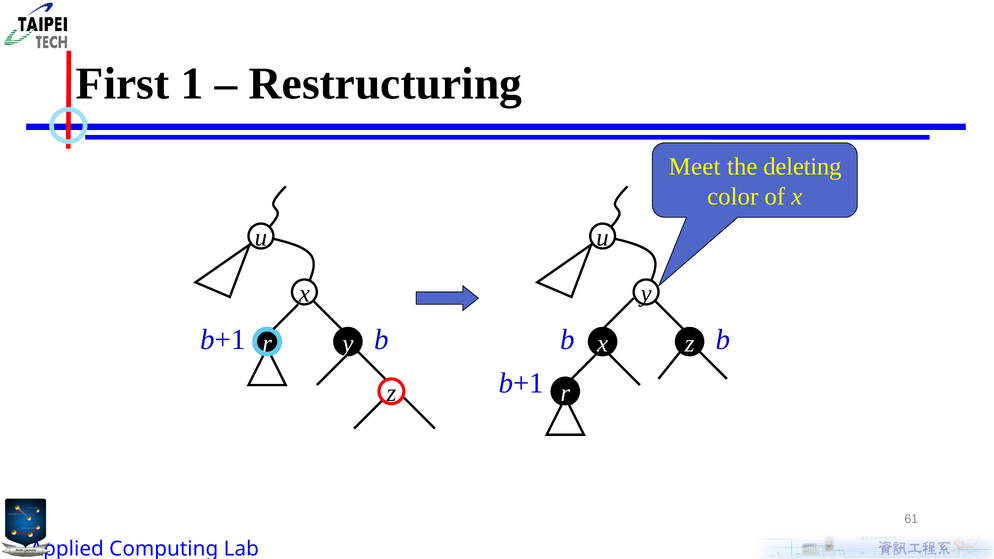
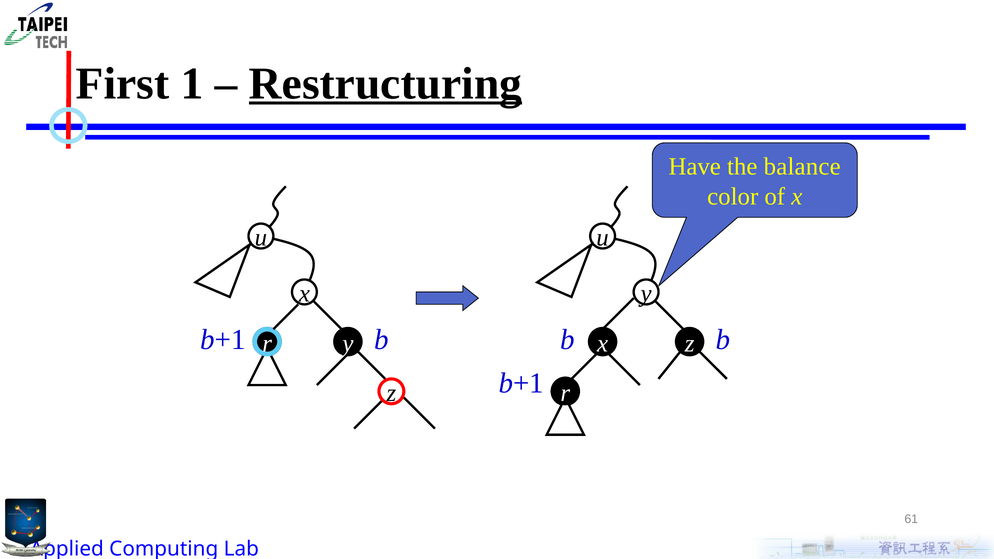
Restructuring underline: none -> present
Meet: Meet -> Have
deleting: deleting -> balance
